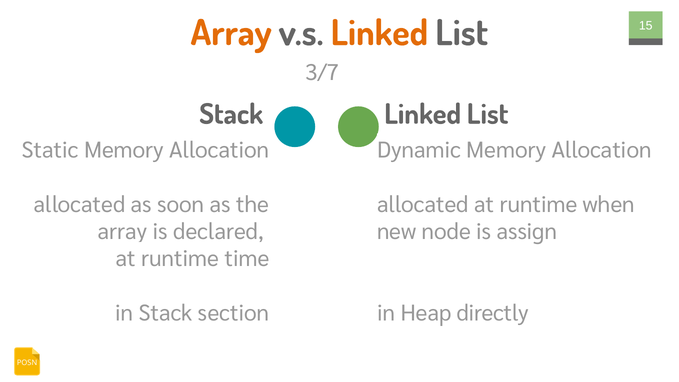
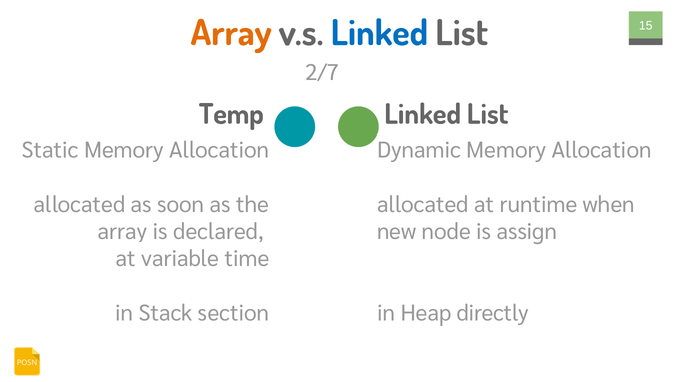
Linked at (379, 33) colour: orange -> blue
3/7: 3/7 -> 2/7
Stack at (231, 114): Stack -> Temp
runtime at (180, 259): runtime -> variable
